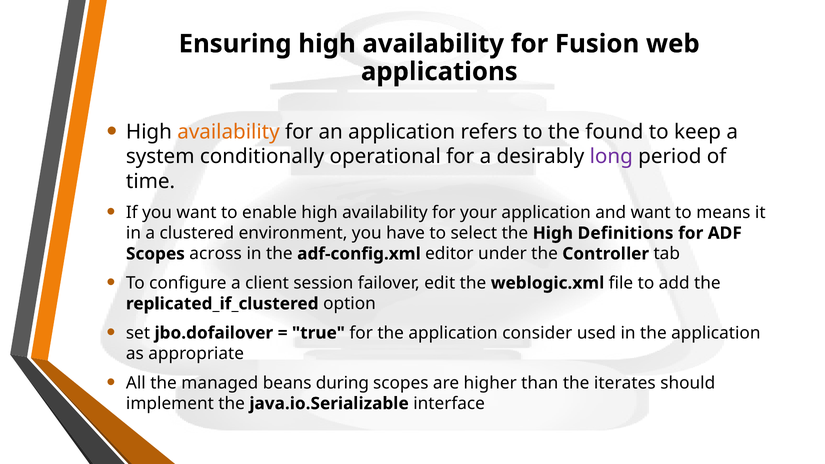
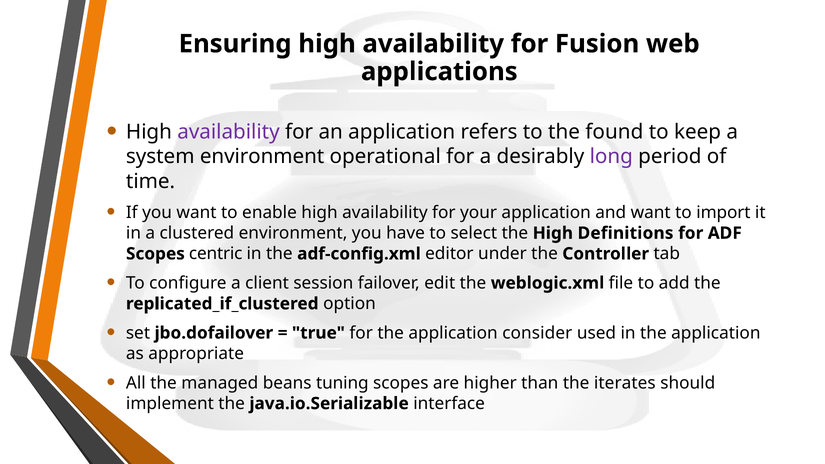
availability at (229, 132) colour: orange -> purple
system conditionally: conditionally -> environment
means: means -> import
across: across -> centric
during: during -> tuning
